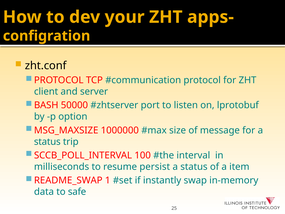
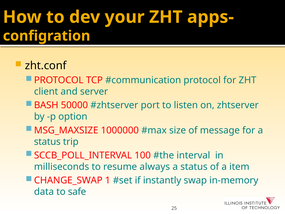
lprotobuf: lprotobuf -> zhtserver
persist: persist -> always
README_SWAP: README_SWAP -> CHANGE_SWAP
